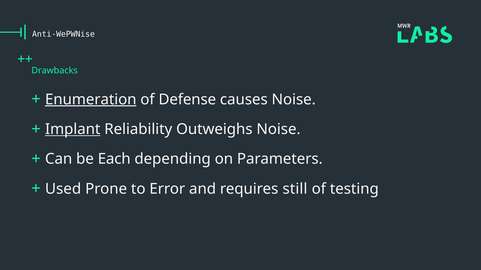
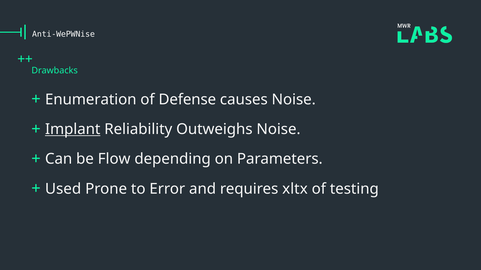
Enumeration underline: present -> none
Each: Each -> Flow
still: still -> xltx
